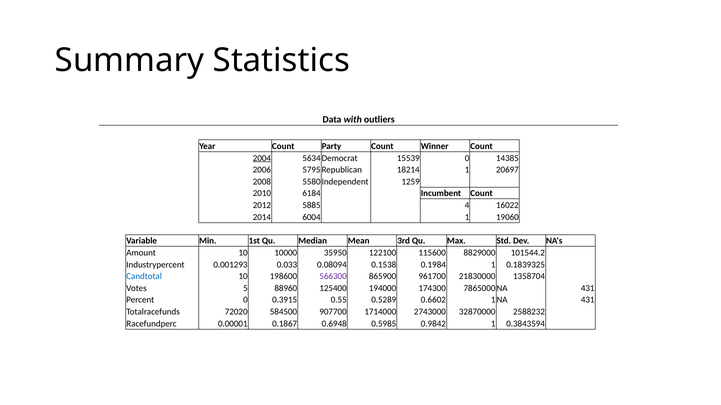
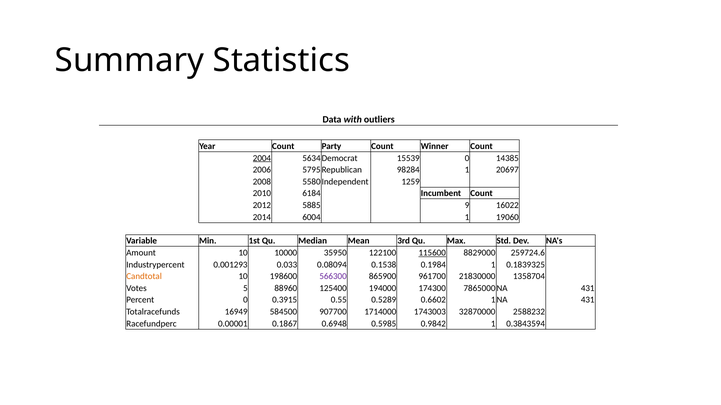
18214: 18214 -> 98284
4: 4 -> 9
115600 underline: none -> present
101544.2: 101544.2 -> 259724.6
Candtotal colour: blue -> orange
72020: 72020 -> 16949
2743000: 2743000 -> 1743003
